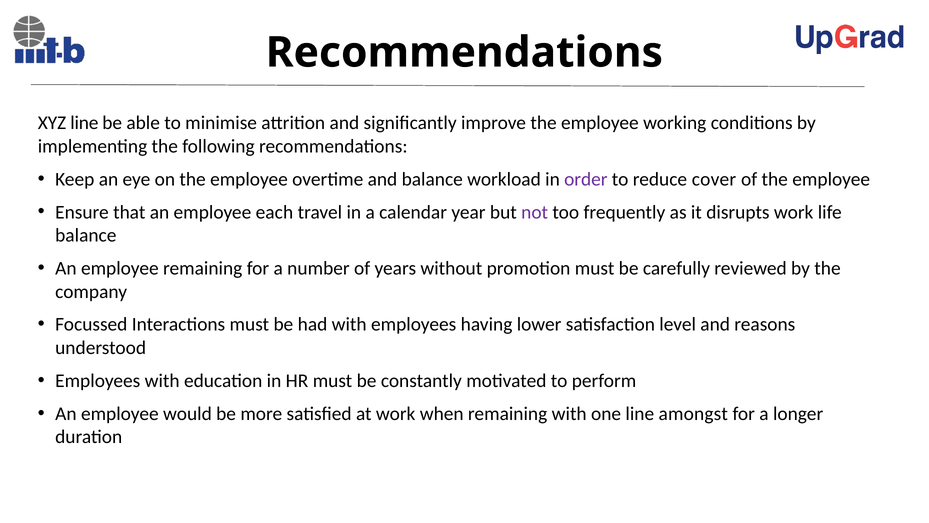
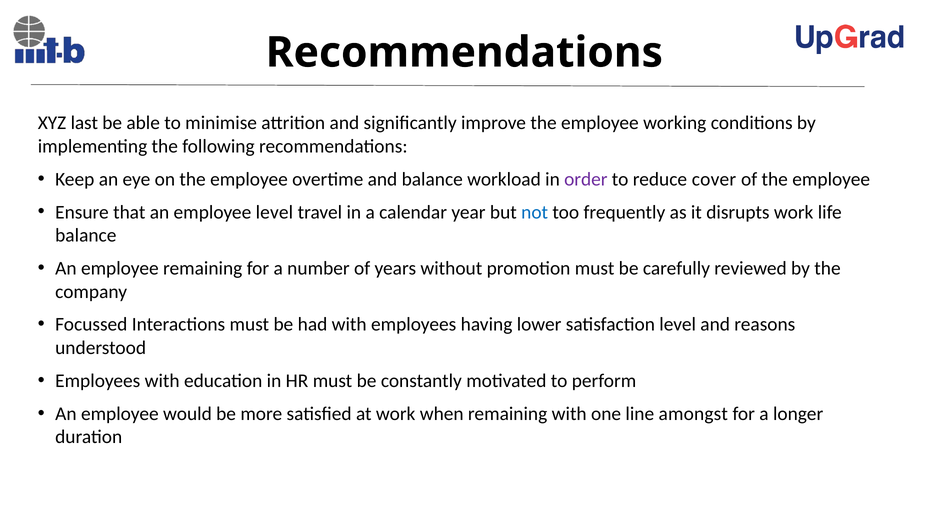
XYZ line: line -> last
employee each: each -> level
not colour: purple -> blue
